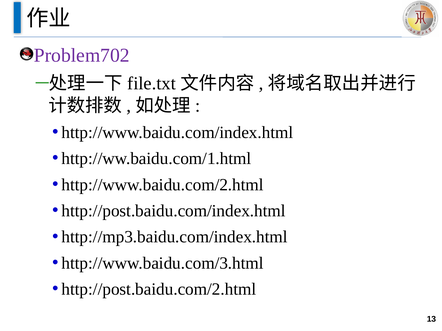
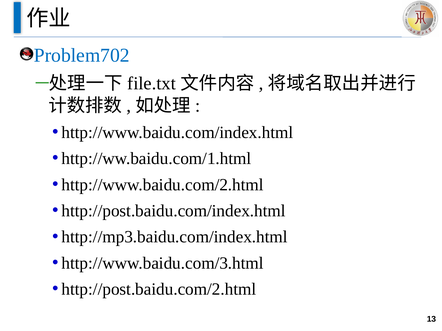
Problem702 colour: purple -> blue
